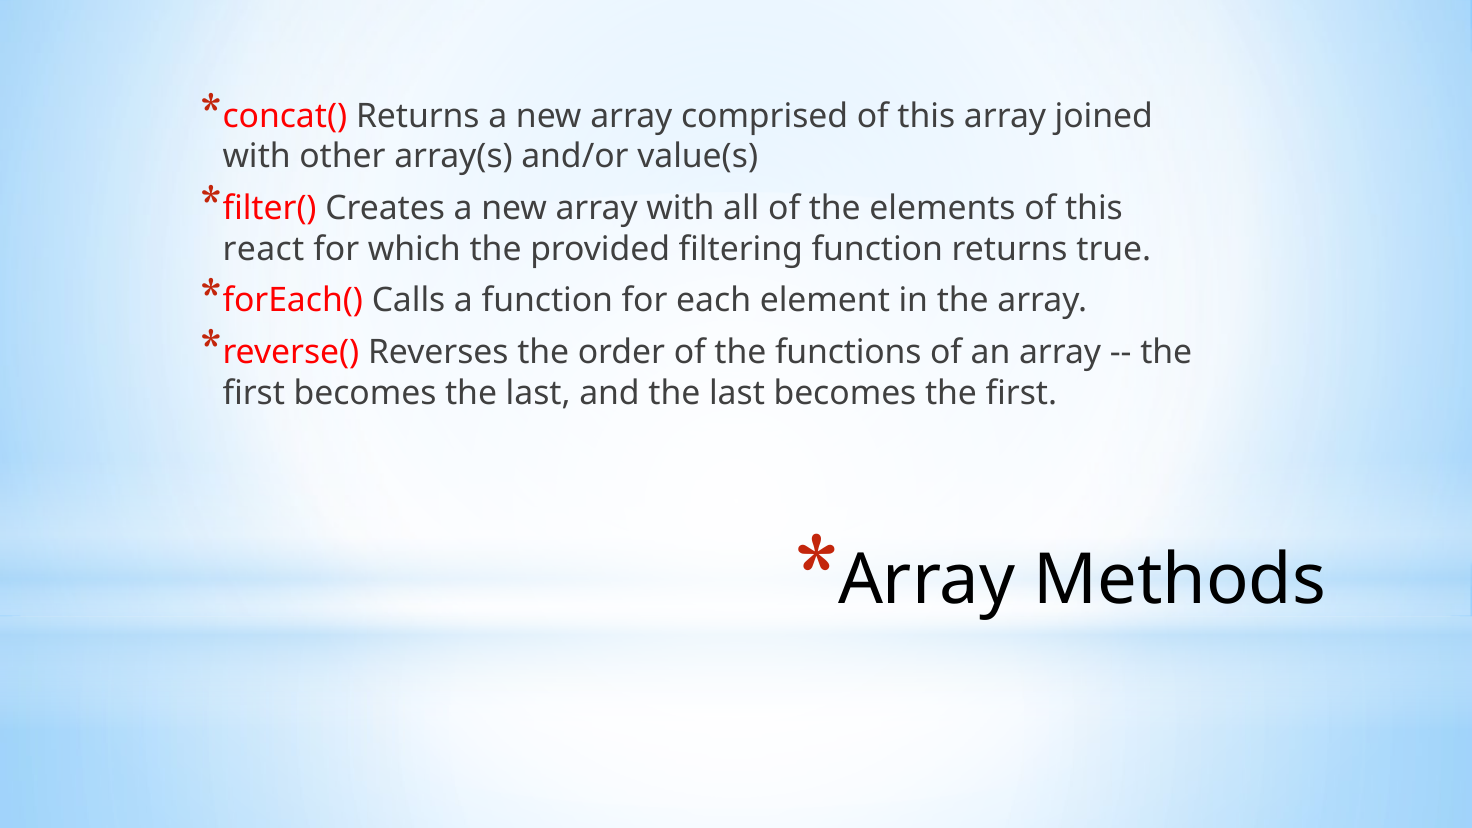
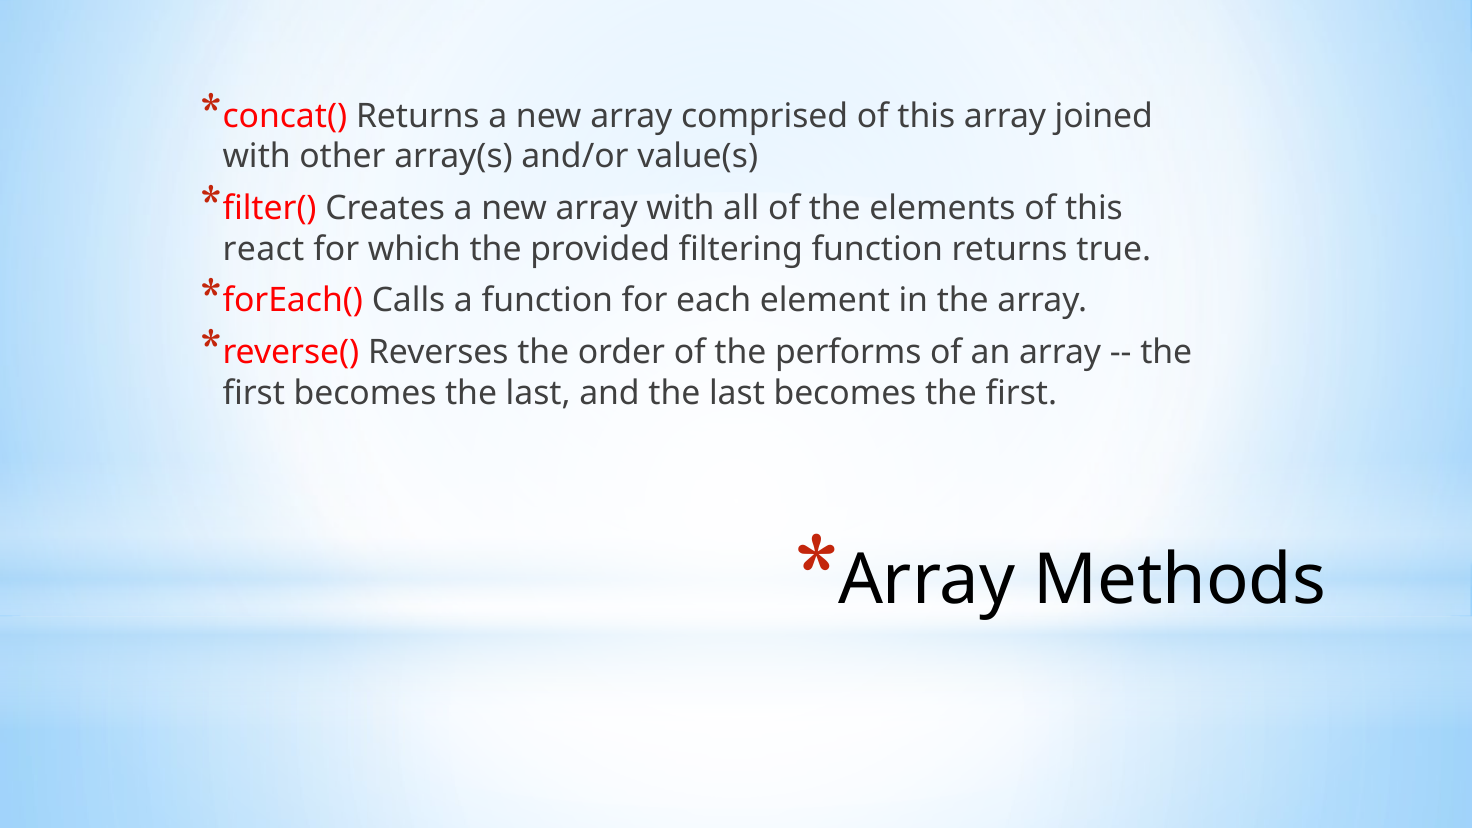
functions: functions -> performs
